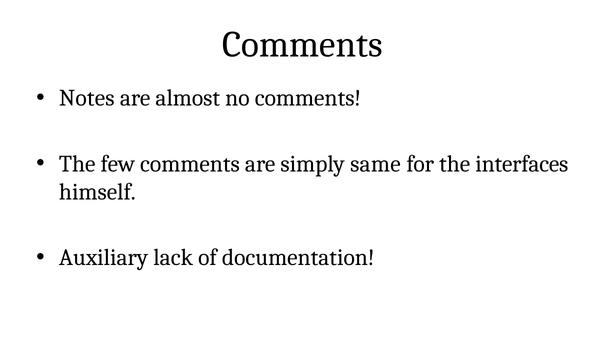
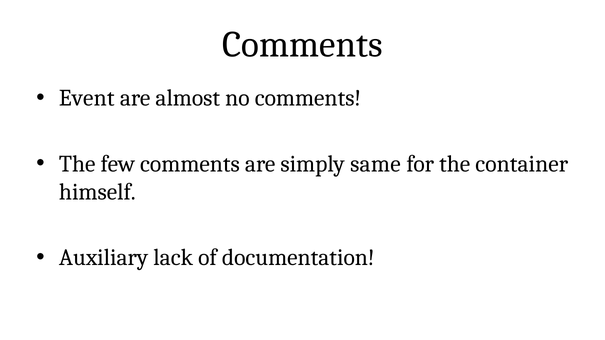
Notes: Notes -> Event
interfaces: interfaces -> container
